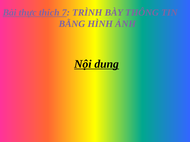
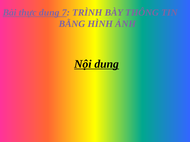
thực thích: thích -> dung
